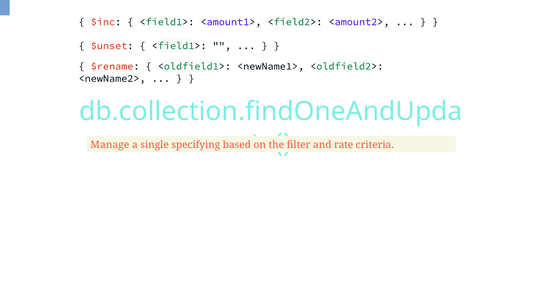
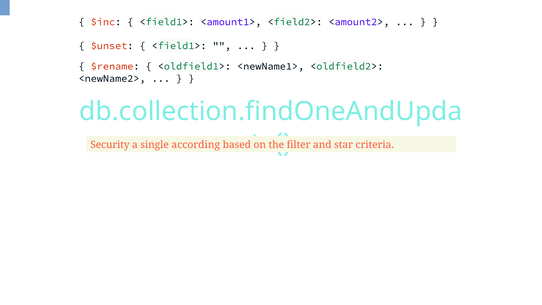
Manage: Manage -> Security
specifying: specifying -> according
rate: rate -> star
